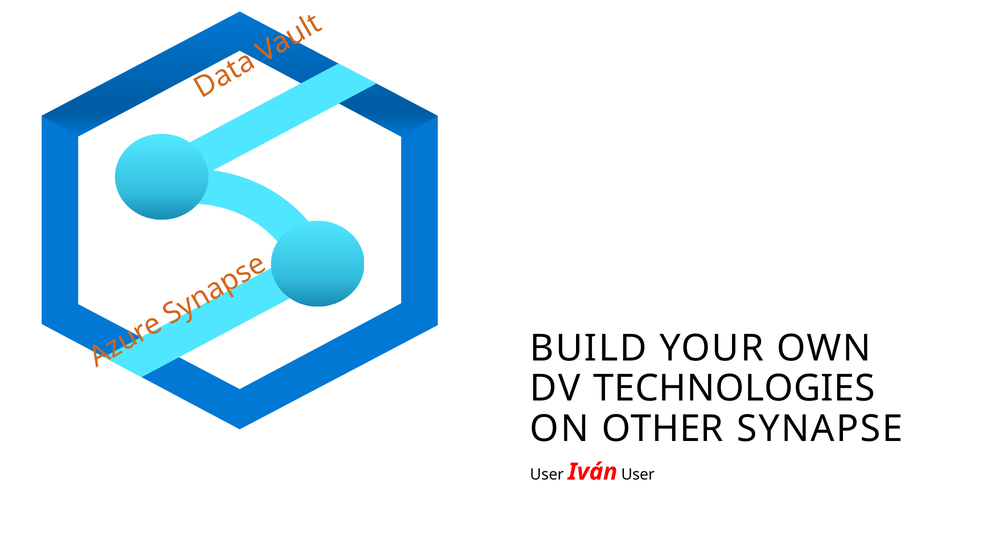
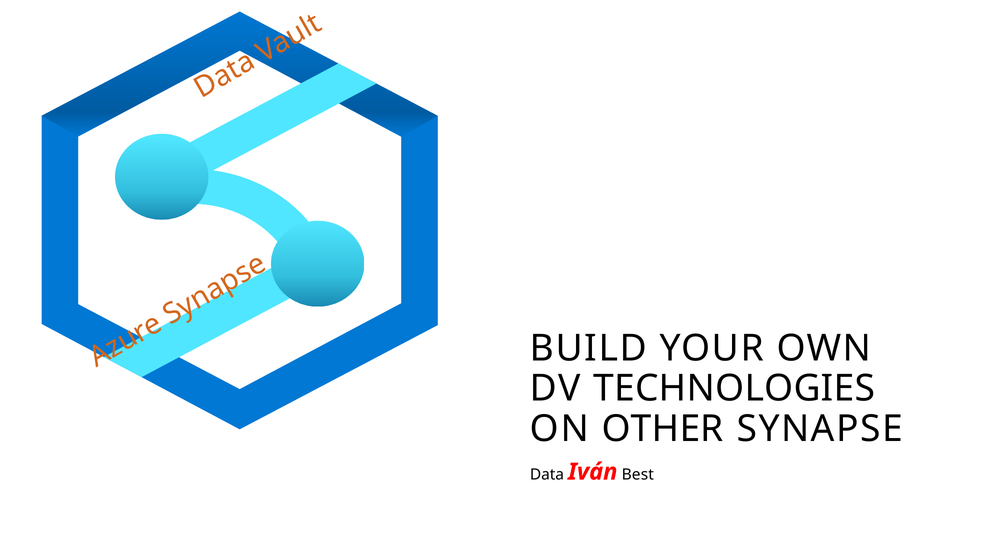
User at (547, 474): User -> Data
Iván User: User -> Best
